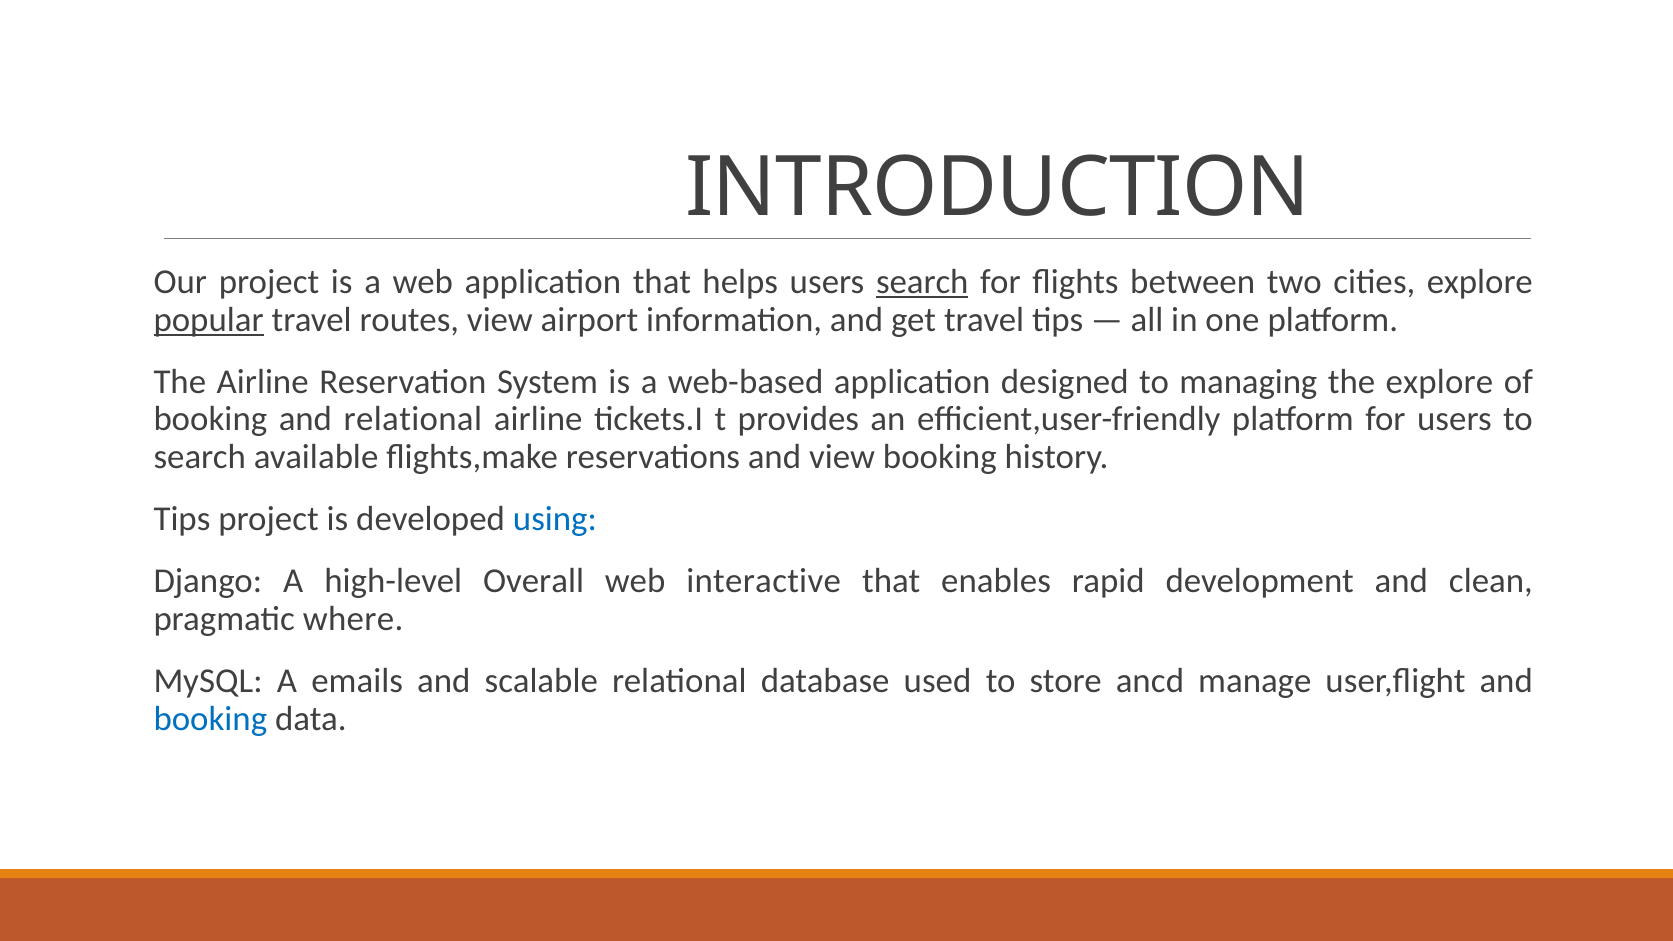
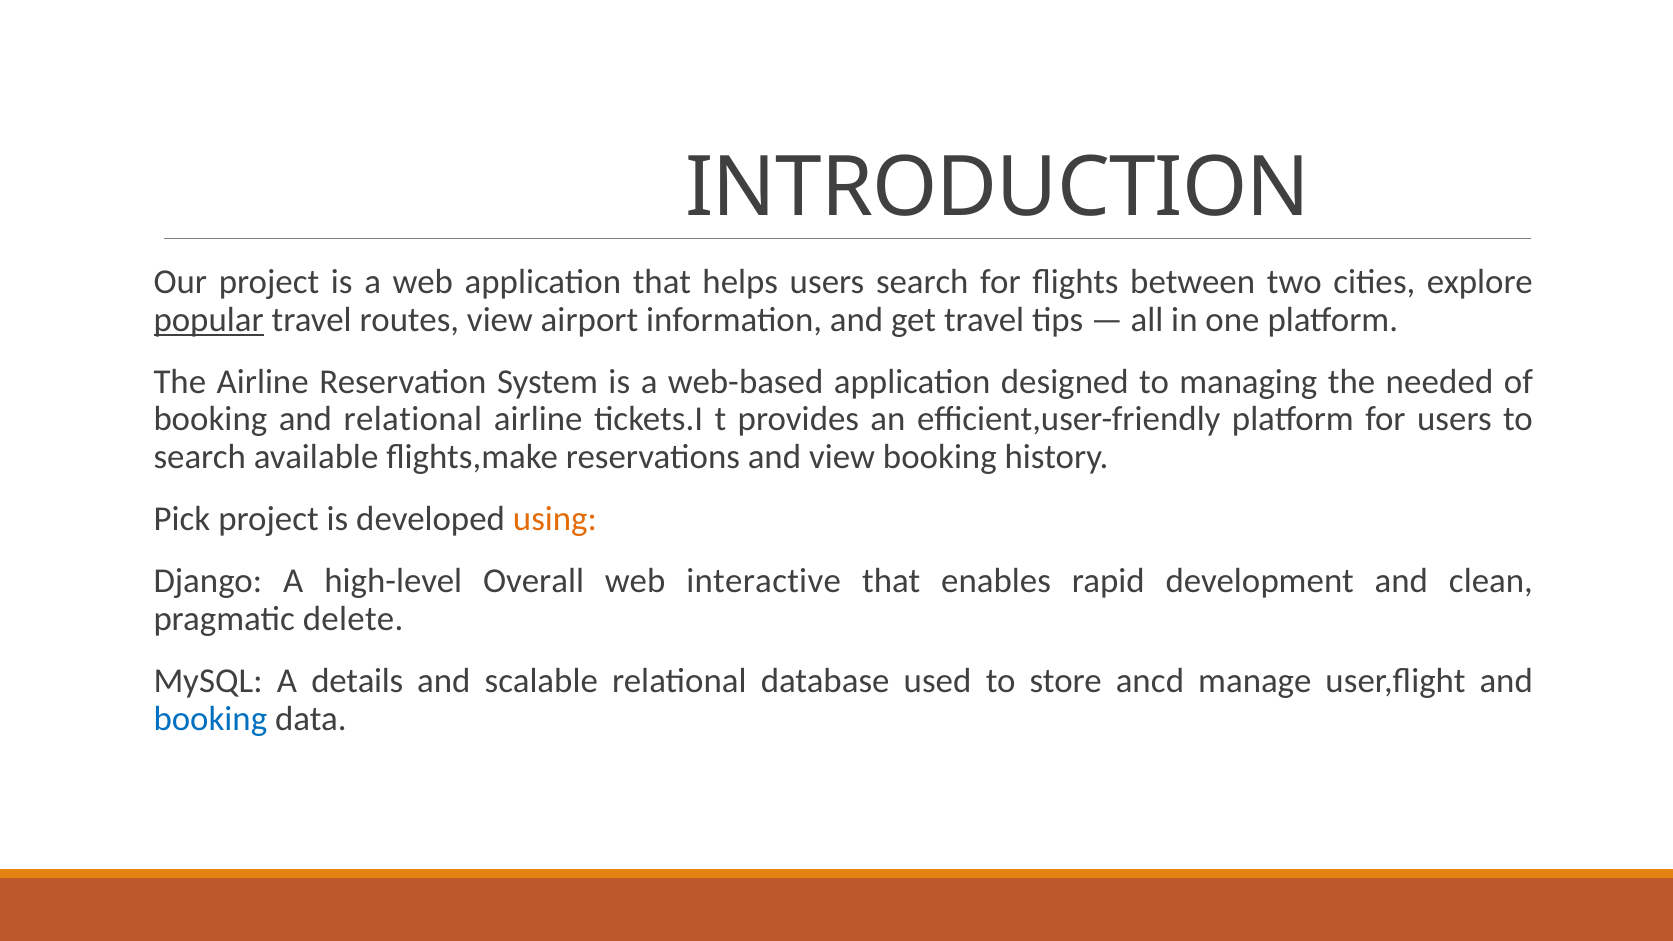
search at (922, 282) underline: present -> none
the explore: explore -> needed
Tips at (182, 519): Tips -> Pick
using colour: blue -> orange
where: where -> delete
emails: emails -> details
